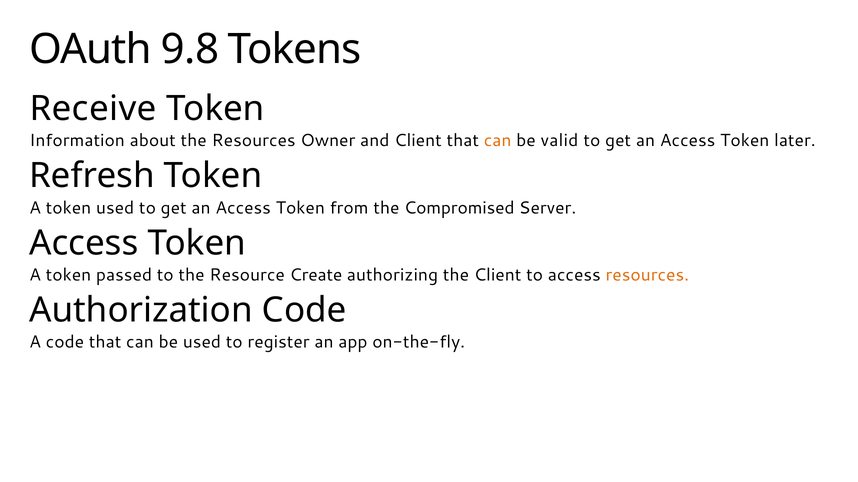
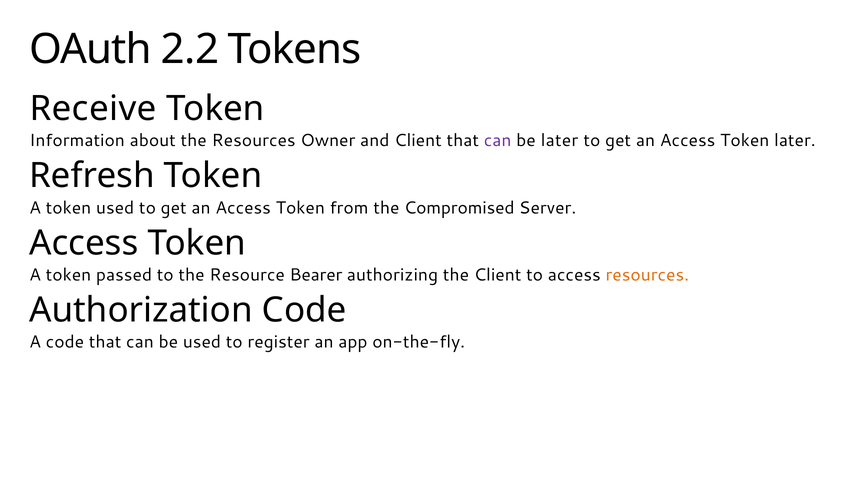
9.8: 9.8 -> 2.2
can at (498, 141) colour: orange -> purple
be valid: valid -> later
Create: Create -> Bearer
